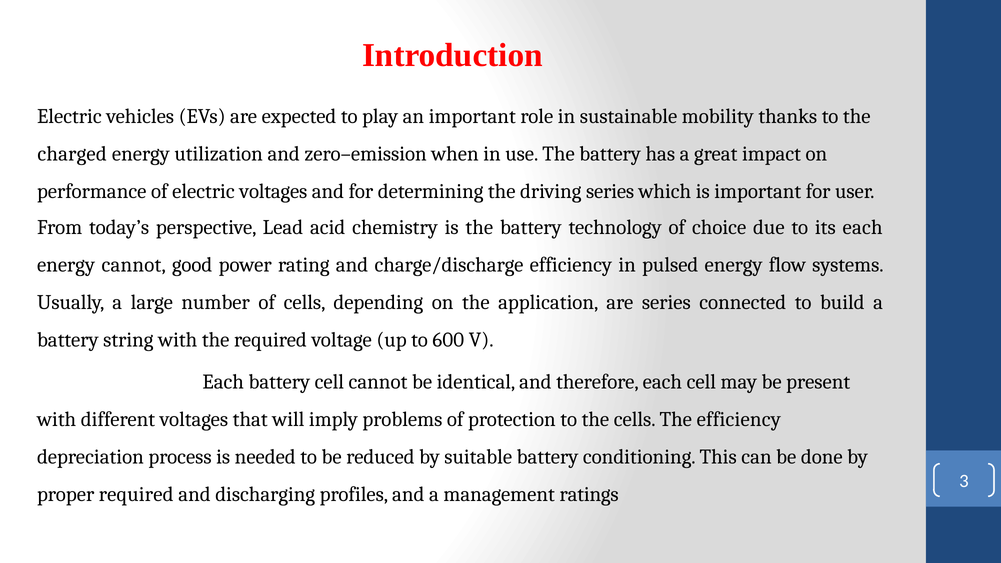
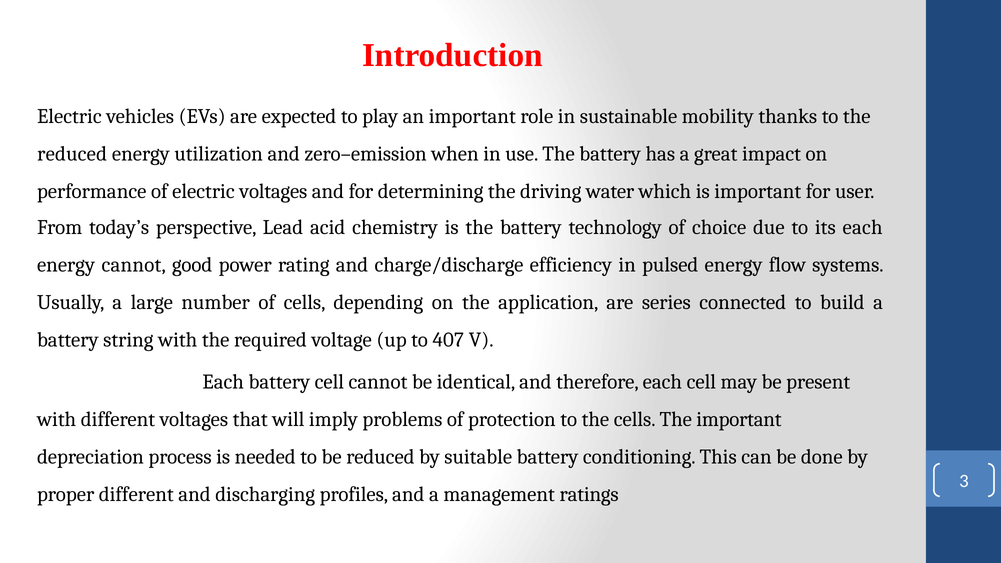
charged at (72, 154): charged -> reduced
driving series: series -> water
600: 600 -> 407
The efficiency: efficiency -> important
proper required: required -> different
